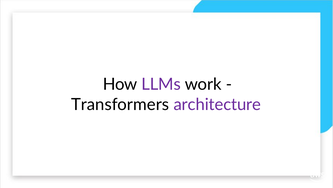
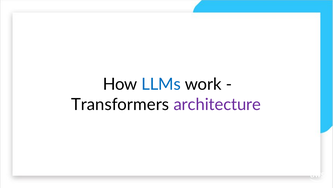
LLMs colour: purple -> blue
